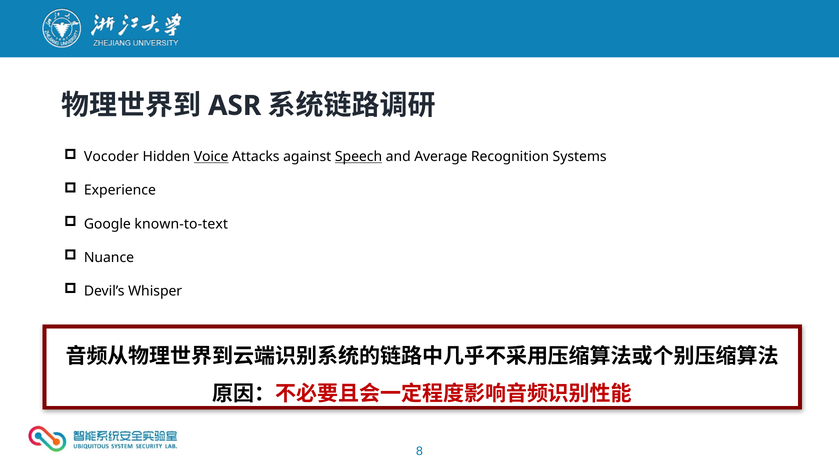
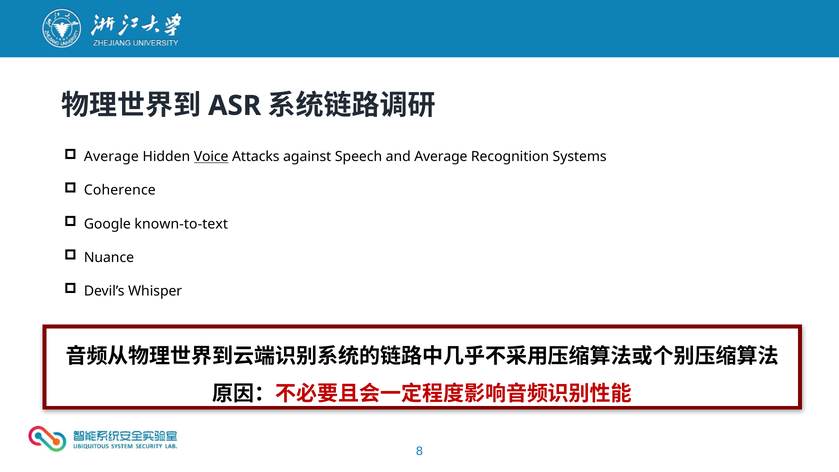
Vocoder at (111, 157): Vocoder -> Average
Speech underline: present -> none
Experience: Experience -> Coherence
